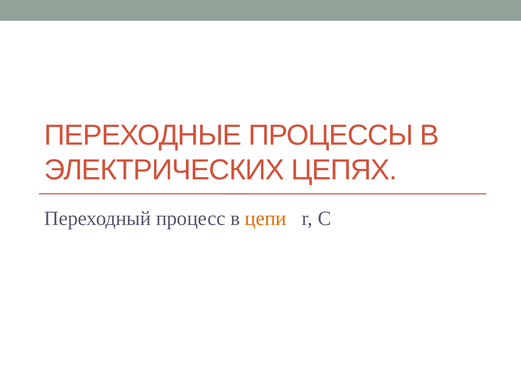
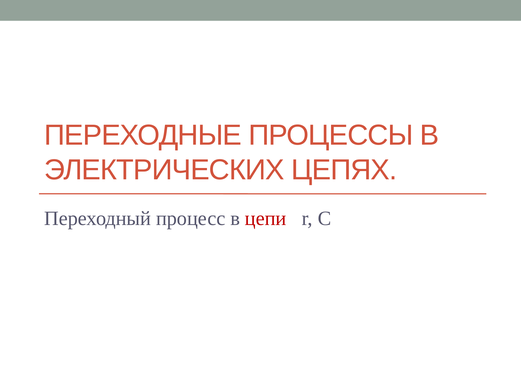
цепи colour: orange -> red
